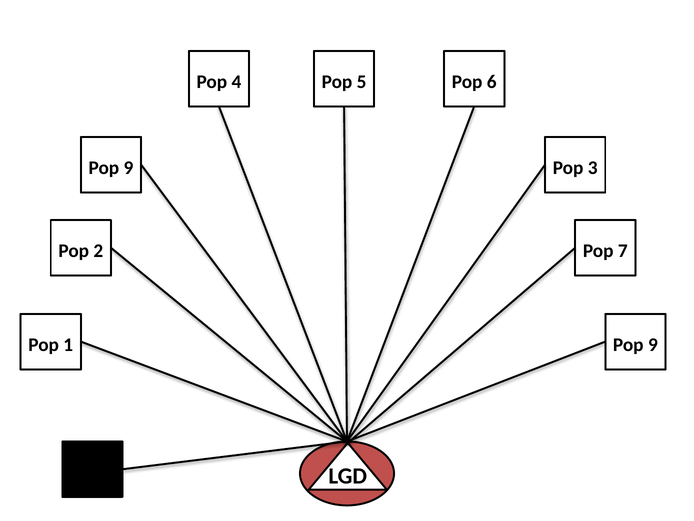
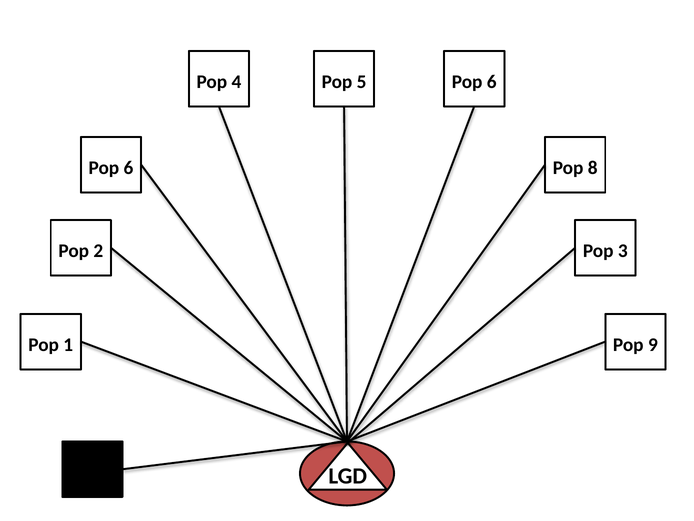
9 at (128, 168): 9 -> 6
3: 3 -> 8
7: 7 -> 3
